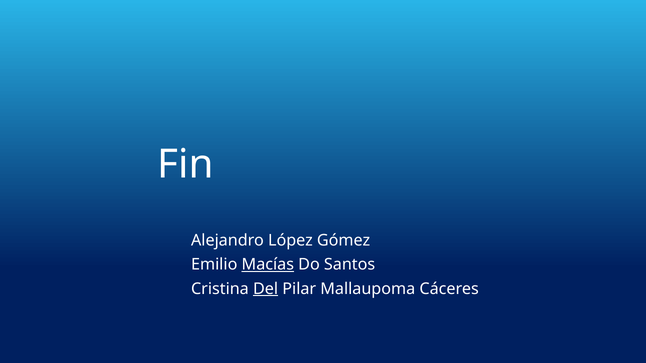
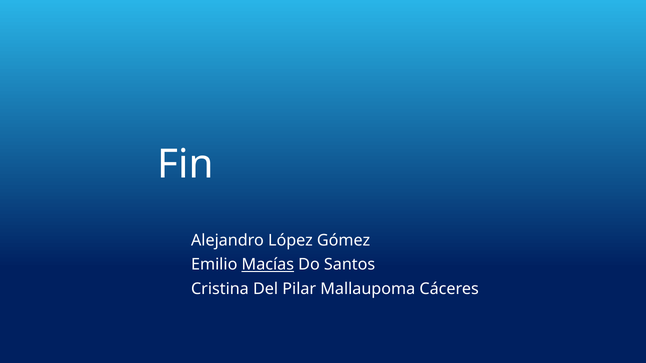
Del underline: present -> none
